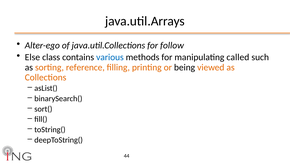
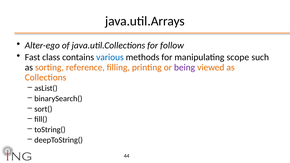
Else: Else -> Fast
called: called -> scope
being colour: black -> purple
